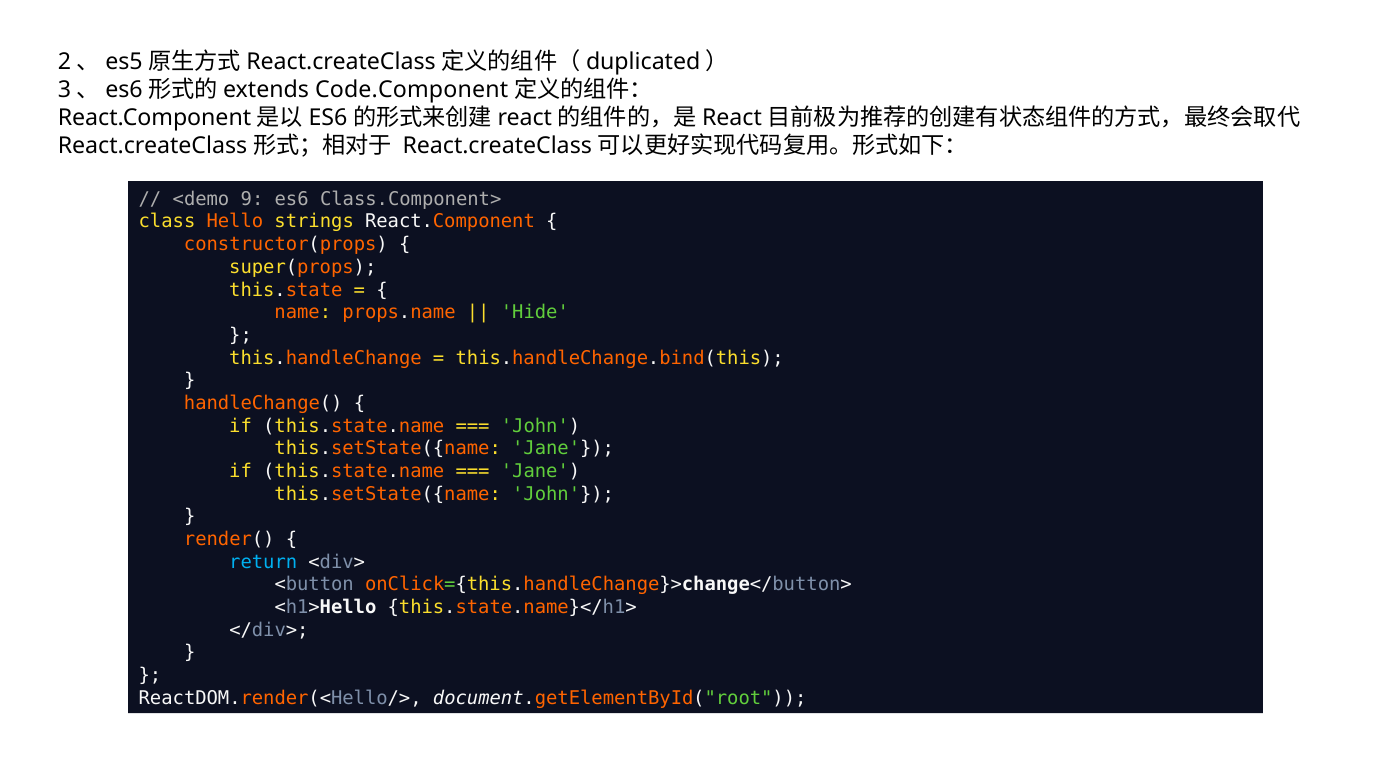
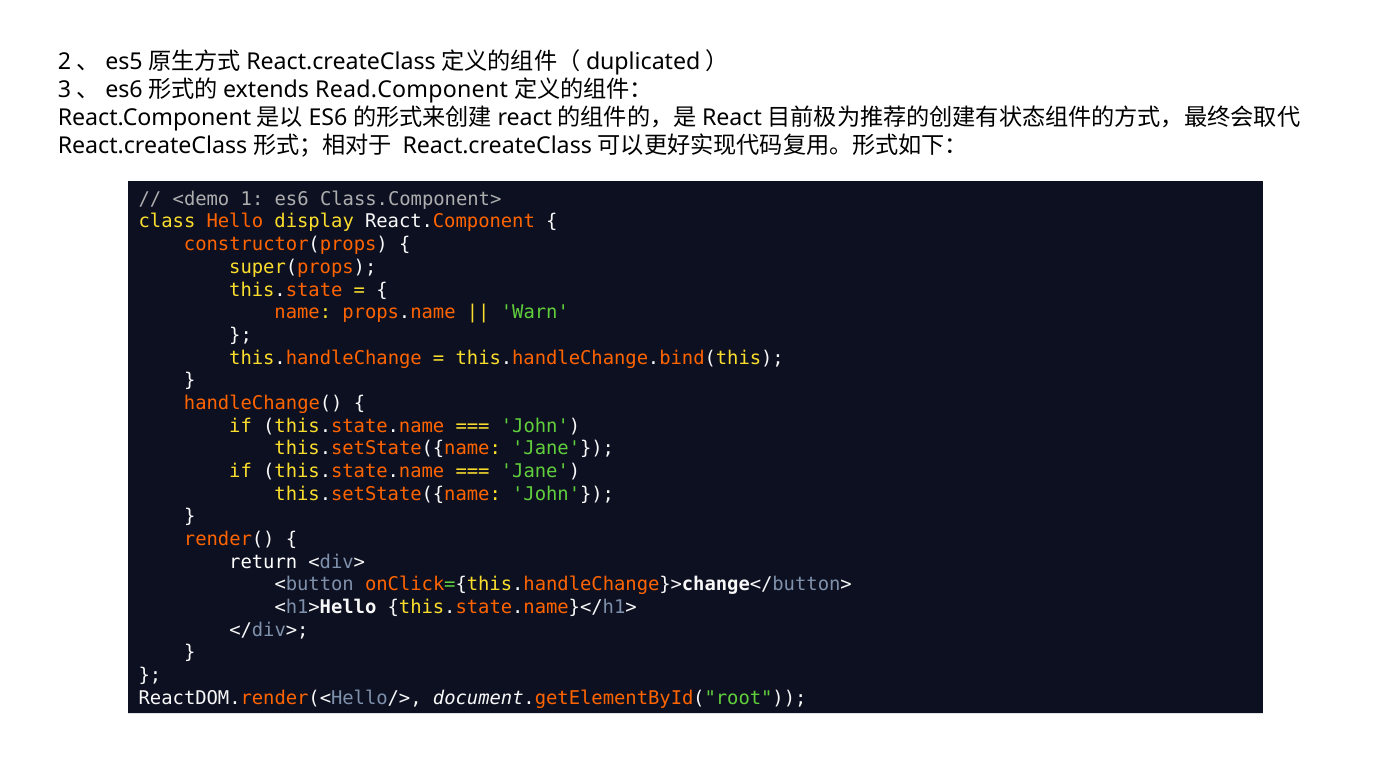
Code.Component: Code.Component -> Read.Component
9: 9 -> 1
strings: strings -> display
Hide: Hide -> Warn
return colour: light blue -> white
